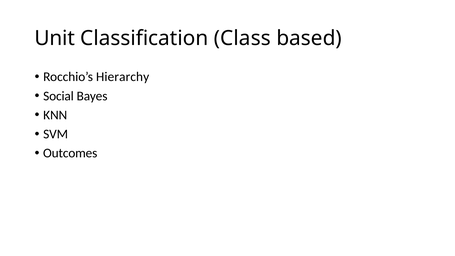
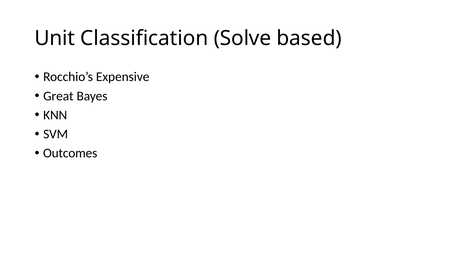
Class: Class -> Solve
Hierarchy: Hierarchy -> Expensive
Social: Social -> Great
